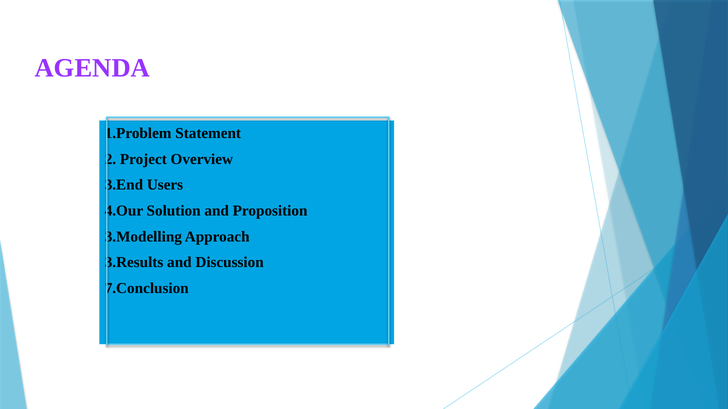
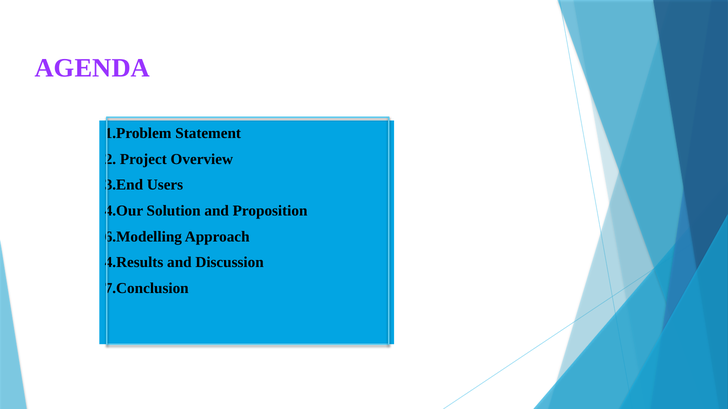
3.Modelling: 3.Modelling -> 6.Modelling
3.Results: 3.Results -> 4.Results
